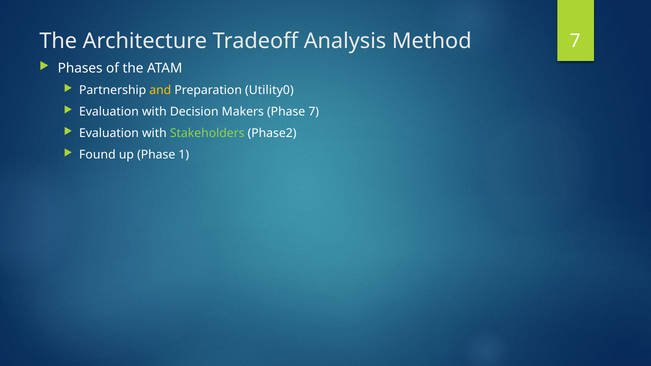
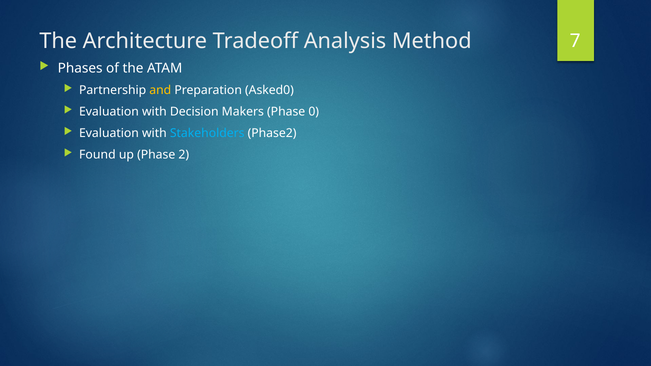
Utility0: Utility0 -> Asked0
Phase 7: 7 -> 0
Stakeholders colour: light green -> light blue
1: 1 -> 2
